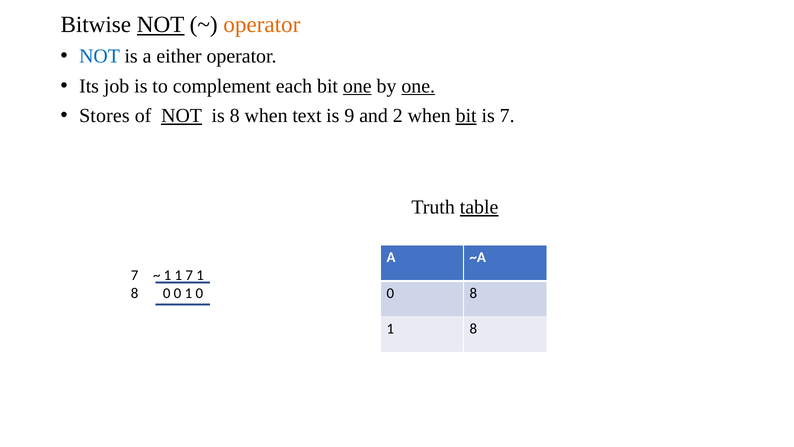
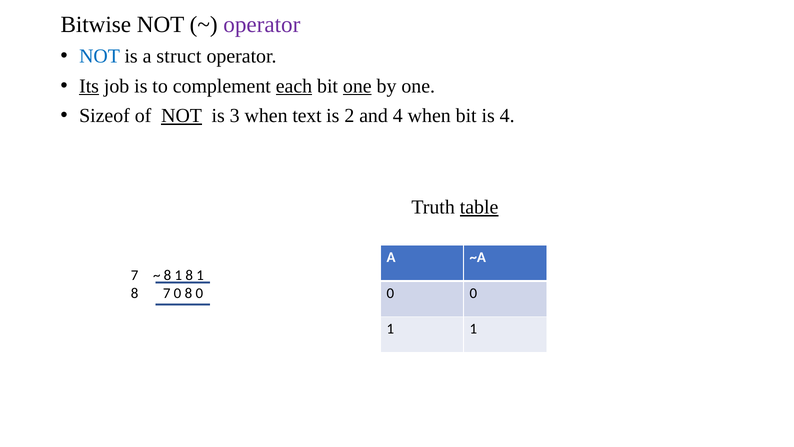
NOT at (161, 25) underline: present -> none
operator at (262, 25) colour: orange -> purple
either: either -> struct
Its underline: none -> present
each underline: none -> present
one at (418, 86) underline: present -> none
Stores: Stores -> Sizeof
is 8: 8 -> 3
9: 9 -> 2
and 2: 2 -> 4
bit at (466, 116) underline: present -> none
is 7: 7 -> 4
1 at (167, 275): 1 -> 8
7 at (189, 275): 7 -> 8
0 at (167, 293): 0 -> 7
0 1: 1 -> 8
0 8: 8 -> 0
8 at (473, 329): 8 -> 1
